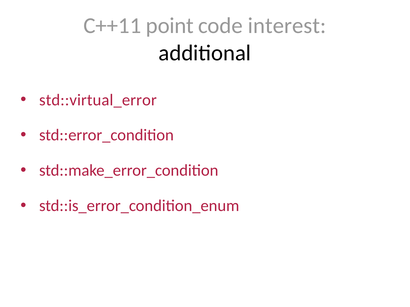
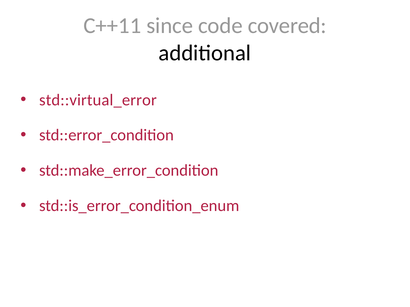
point: point -> since
interest: interest -> covered
